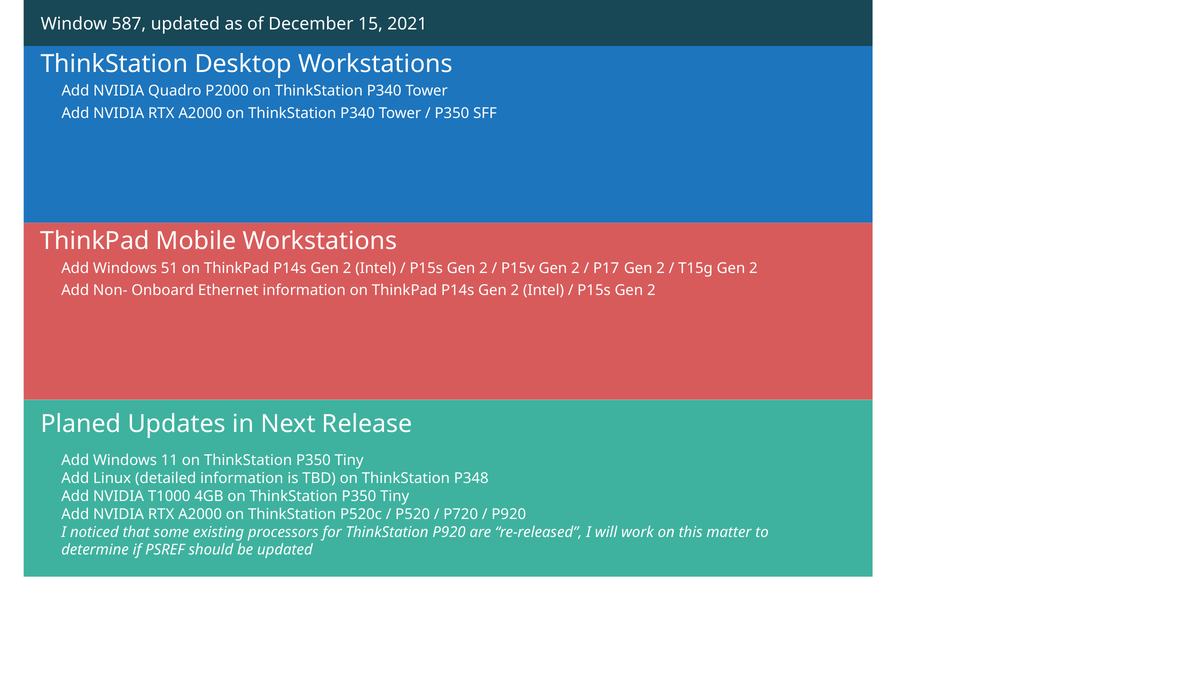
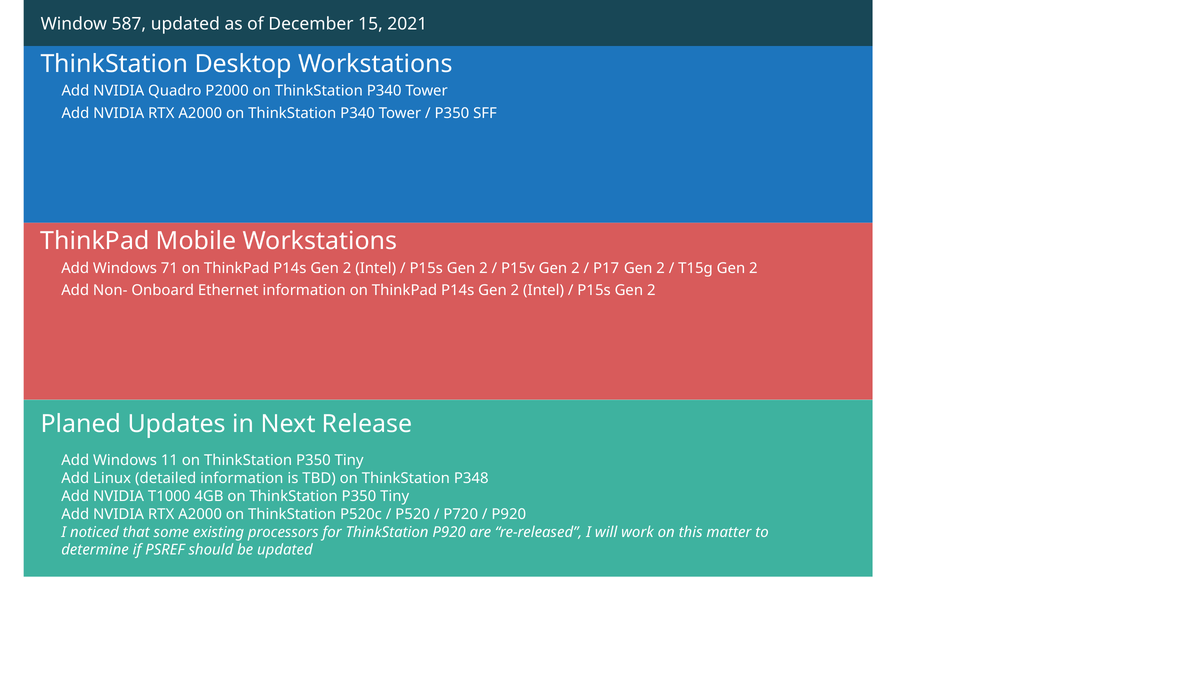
51: 51 -> 71
